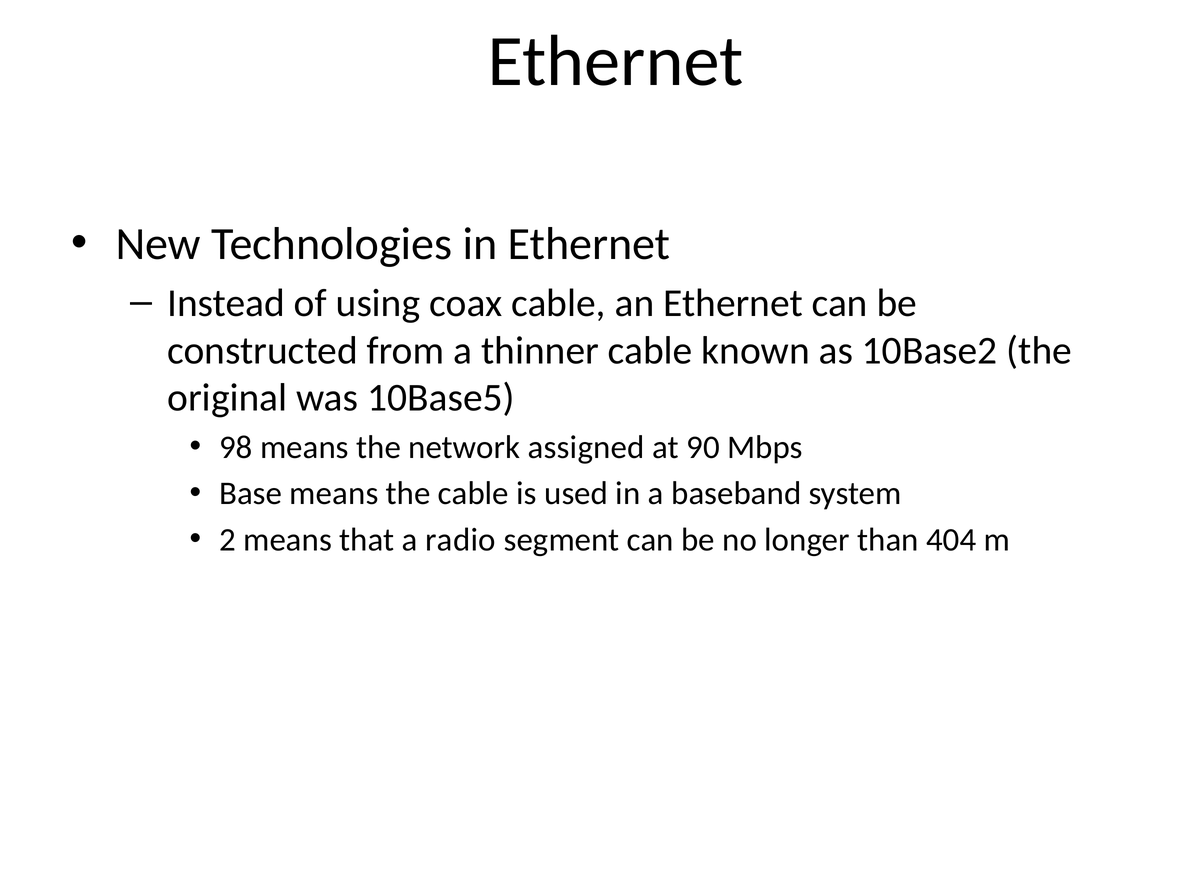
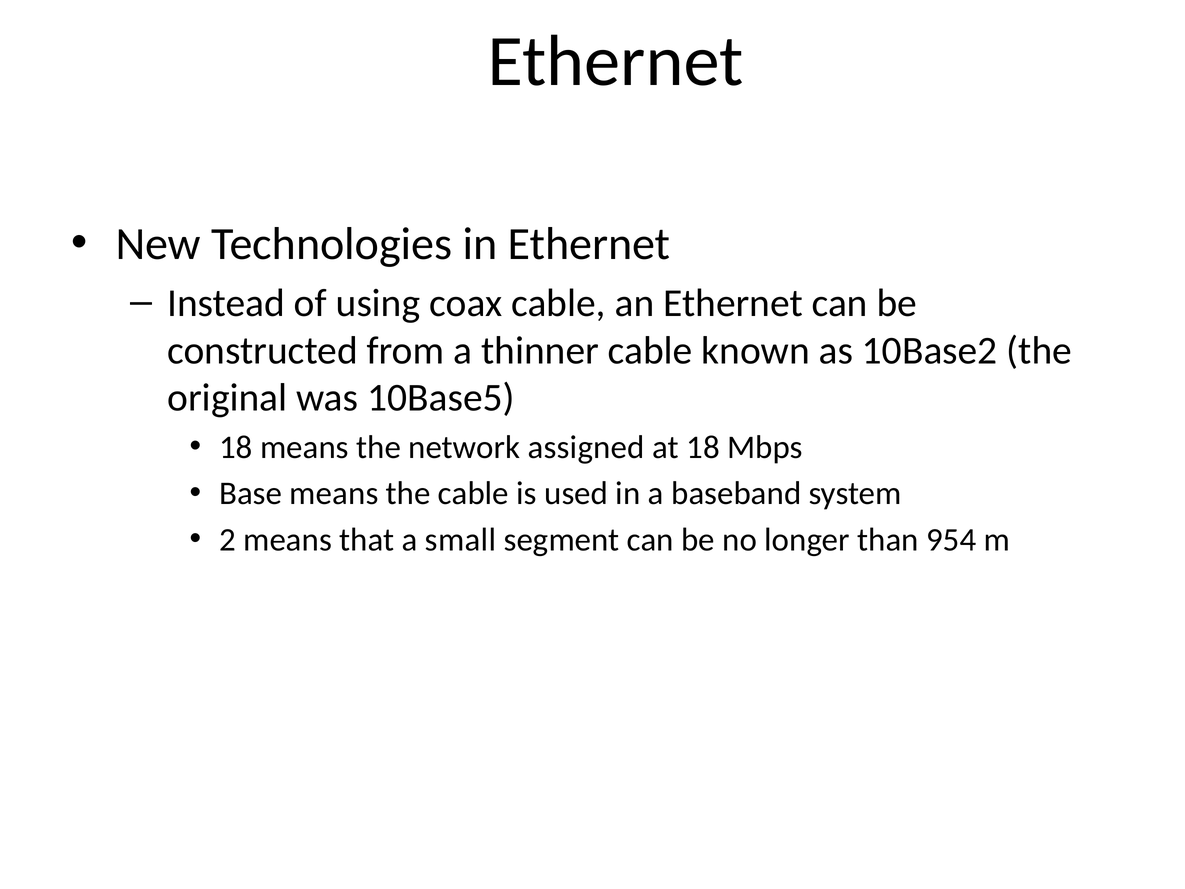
98 at (236, 447): 98 -> 18
at 90: 90 -> 18
radio: radio -> small
404: 404 -> 954
